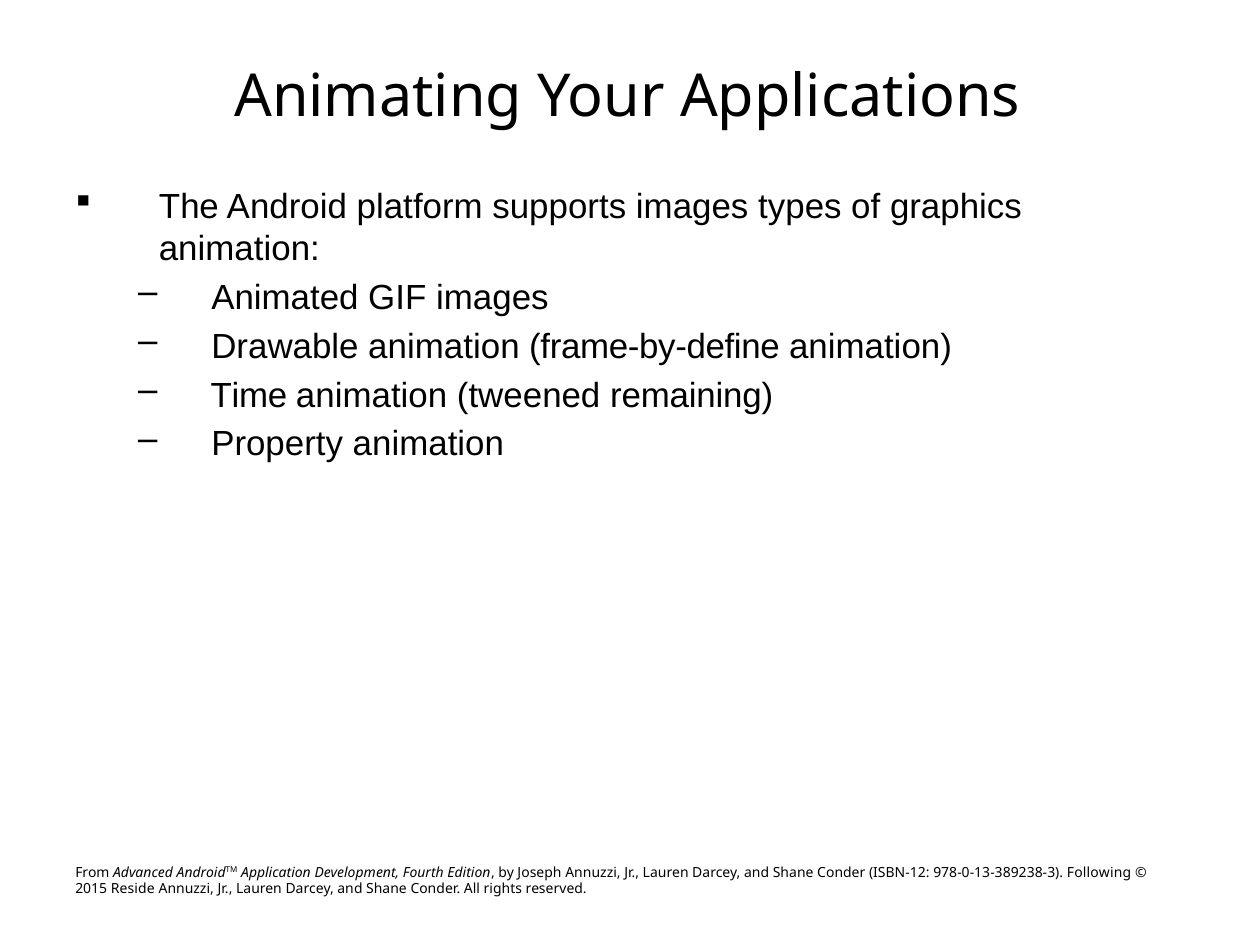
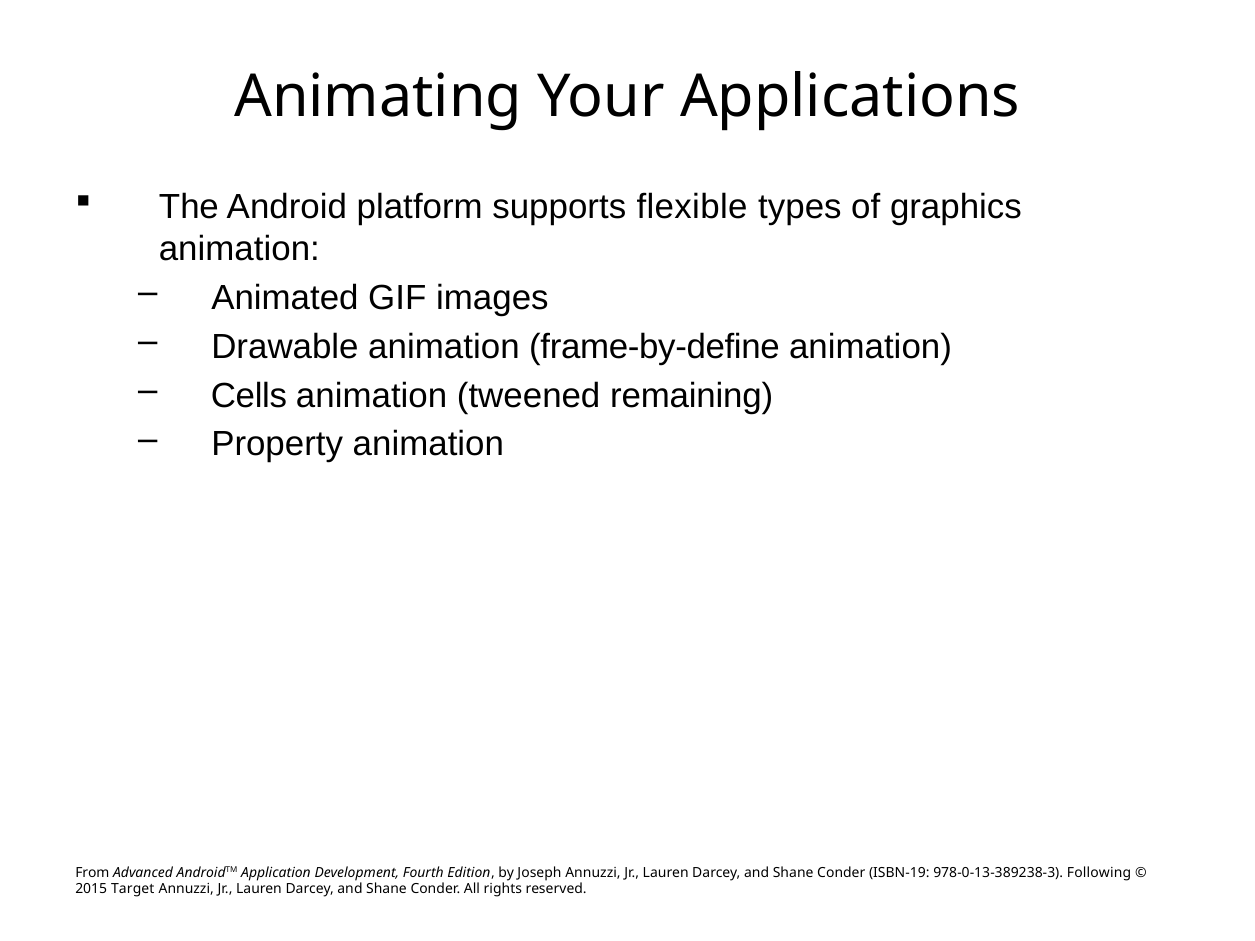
supports images: images -> flexible
Time: Time -> Cells
ISBN-12: ISBN-12 -> ISBN-19
Reside: Reside -> Target
